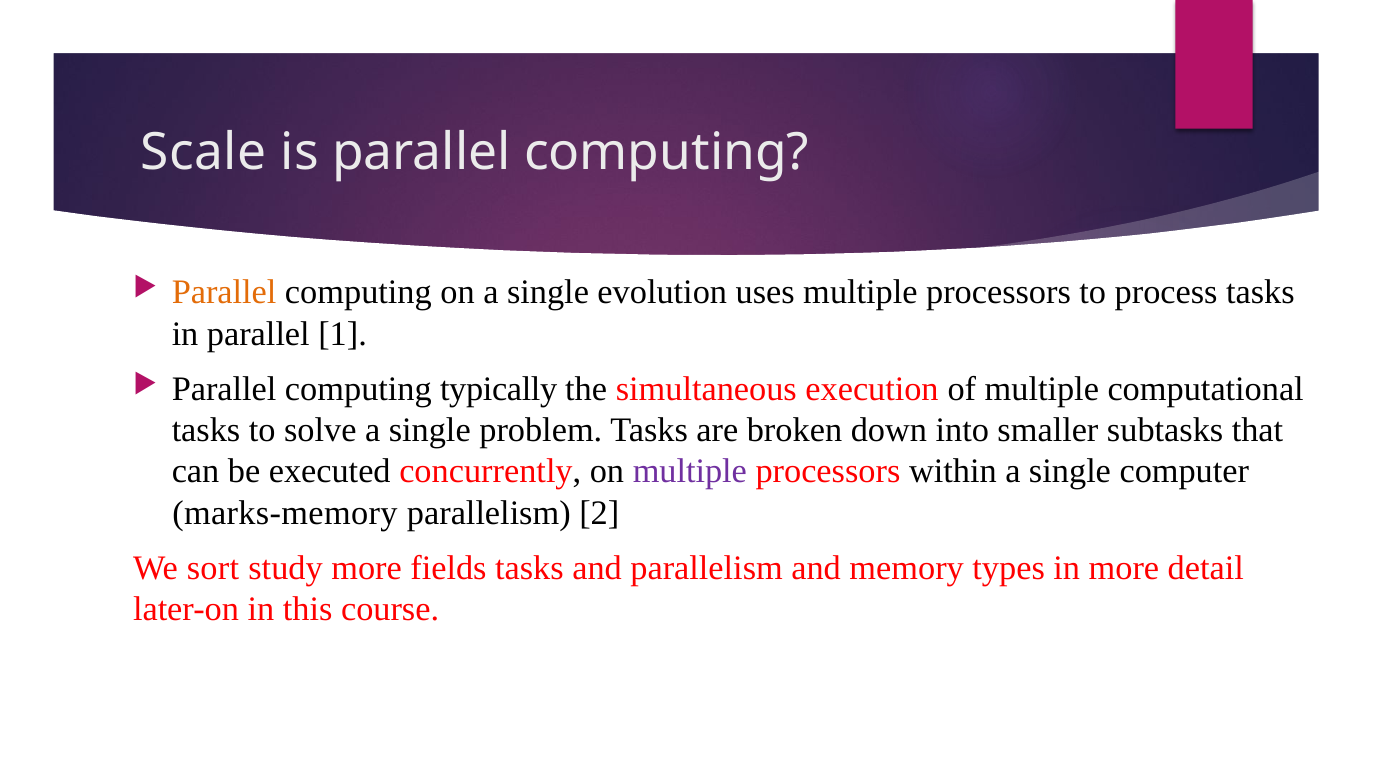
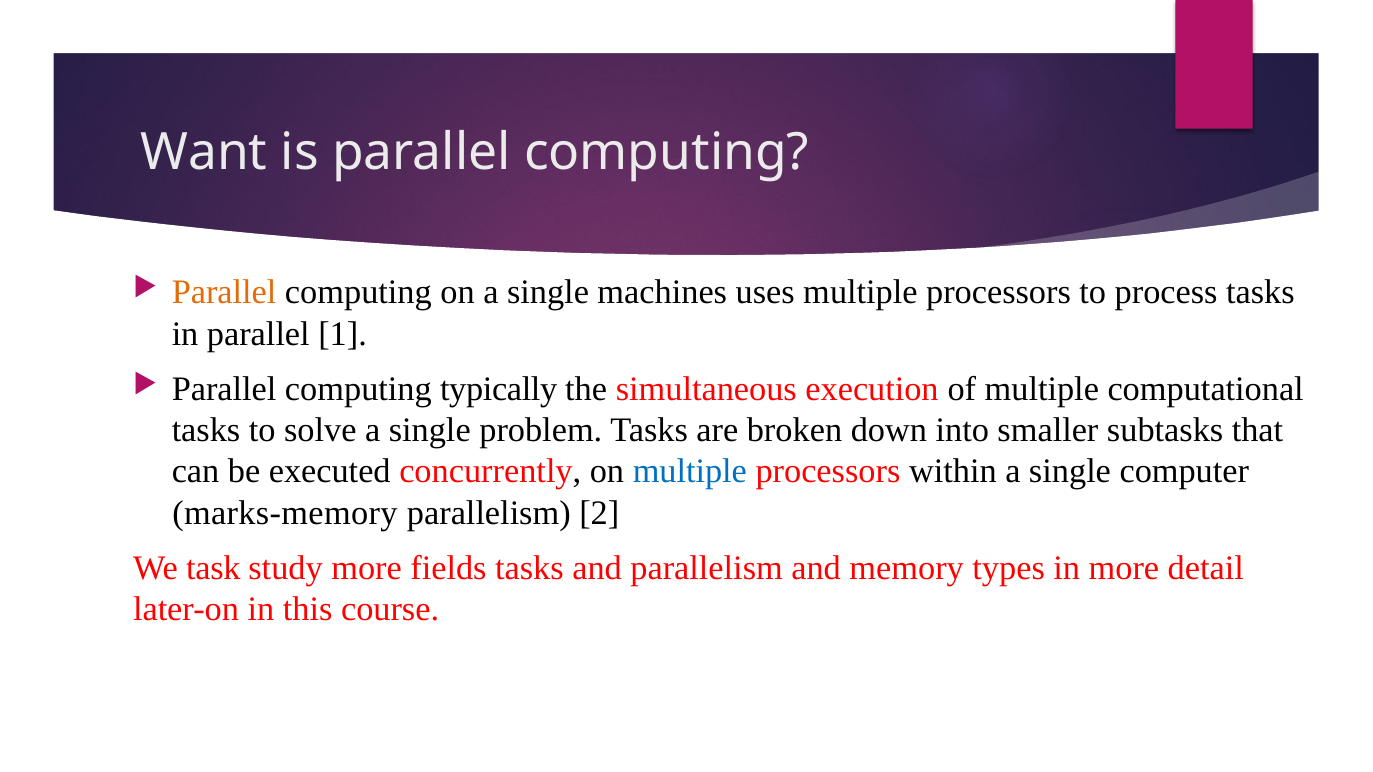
Scale: Scale -> Want
evolution: evolution -> machines
multiple at (690, 472) colour: purple -> blue
sort: sort -> task
